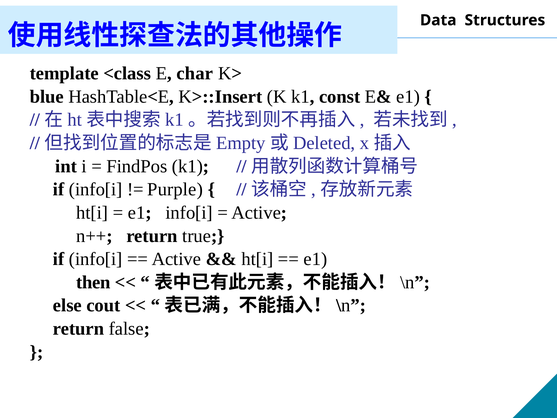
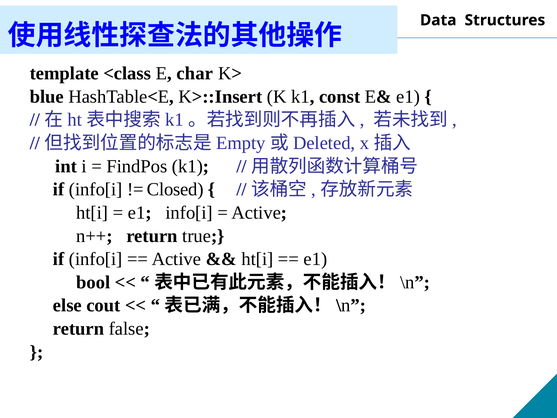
Purple: Purple -> Closed
then: then -> bool
